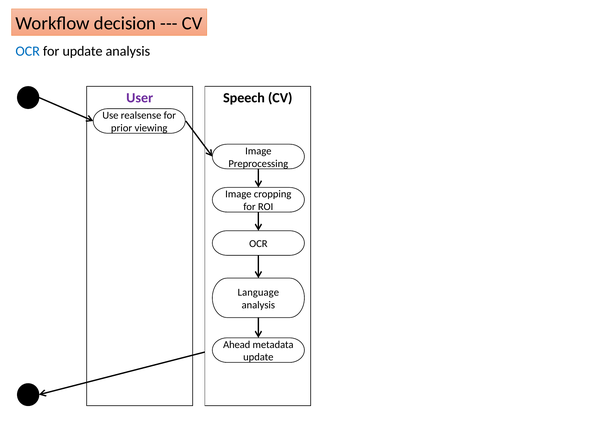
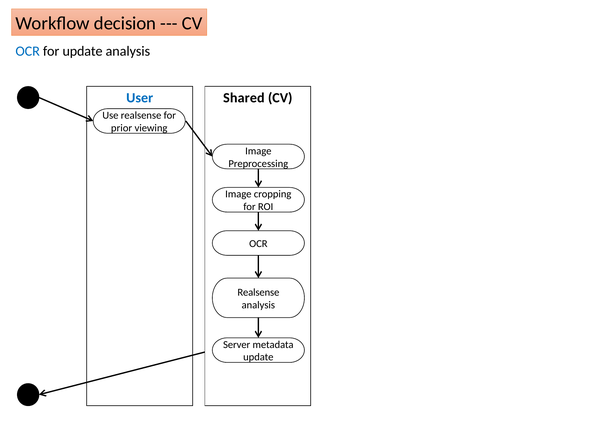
User colour: purple -> blue
Speech: Speech -> Shared
Language at (258, 292): Language -> Realsense
Ahead: Ahead -> Server
